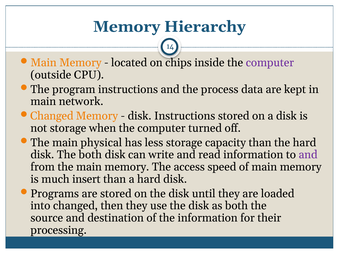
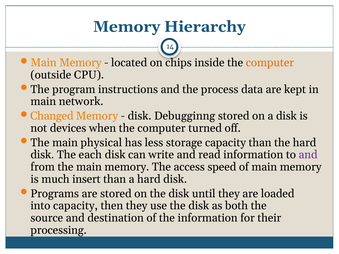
computer at (270, 63) colour: purple -> orange
disk Instructions: Instructions -> Debugginng
not storage: storage -> devices
The both: both -> each
into changed: changed -> capacity
